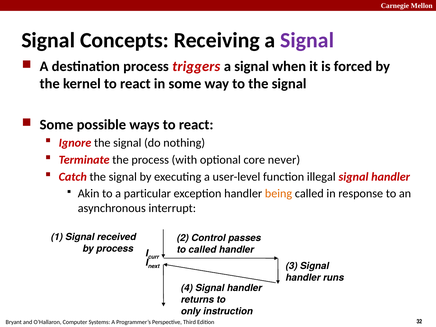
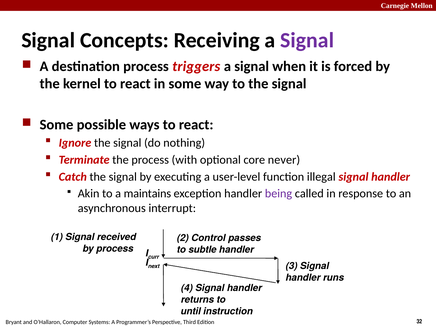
particular: particular -> maintains
being colour: orange -> purple
to called: called -> subtle
only: only -> until
